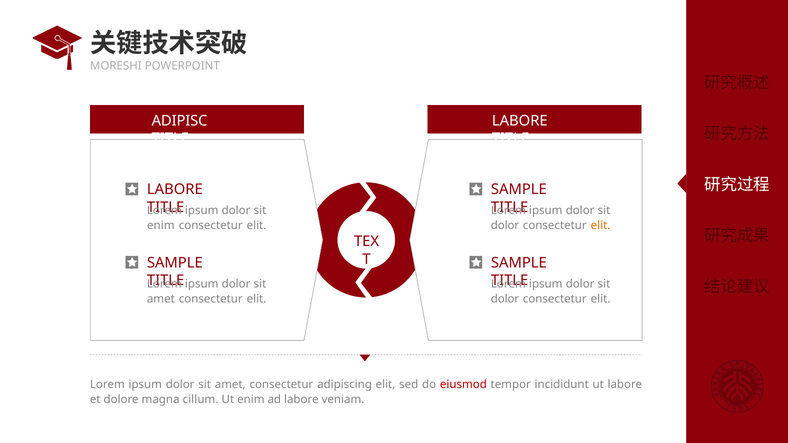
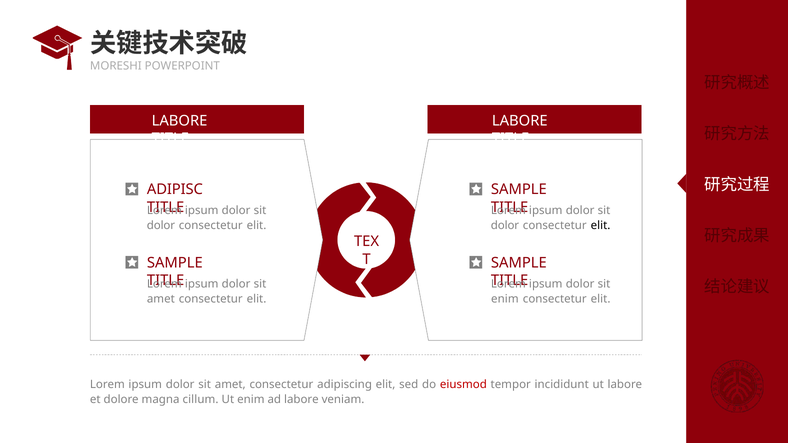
ADIPISC at (180, 121): ADIPISC -> LABORE
LABORE at (175, 190): LABORE -> ADIPISC
enim at (161, 226): enim -> dolor
elit at (601, 226) colour: orange -> black
dolor at (505, 299): dolor -> enim
